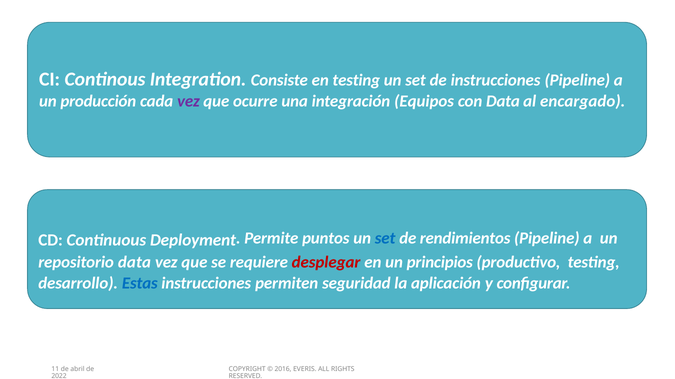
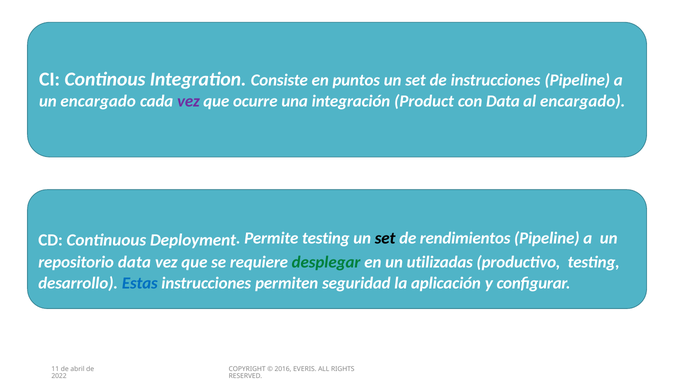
en testing: testing -> puntos
un producción: producción -> encargado
Equipos: Equipos -> Product
Permite puntos: puntos -> testing
set at (385, 238) colour: blue -> black
desplegar colour: red -> green
principios: principios -> utilizadas
